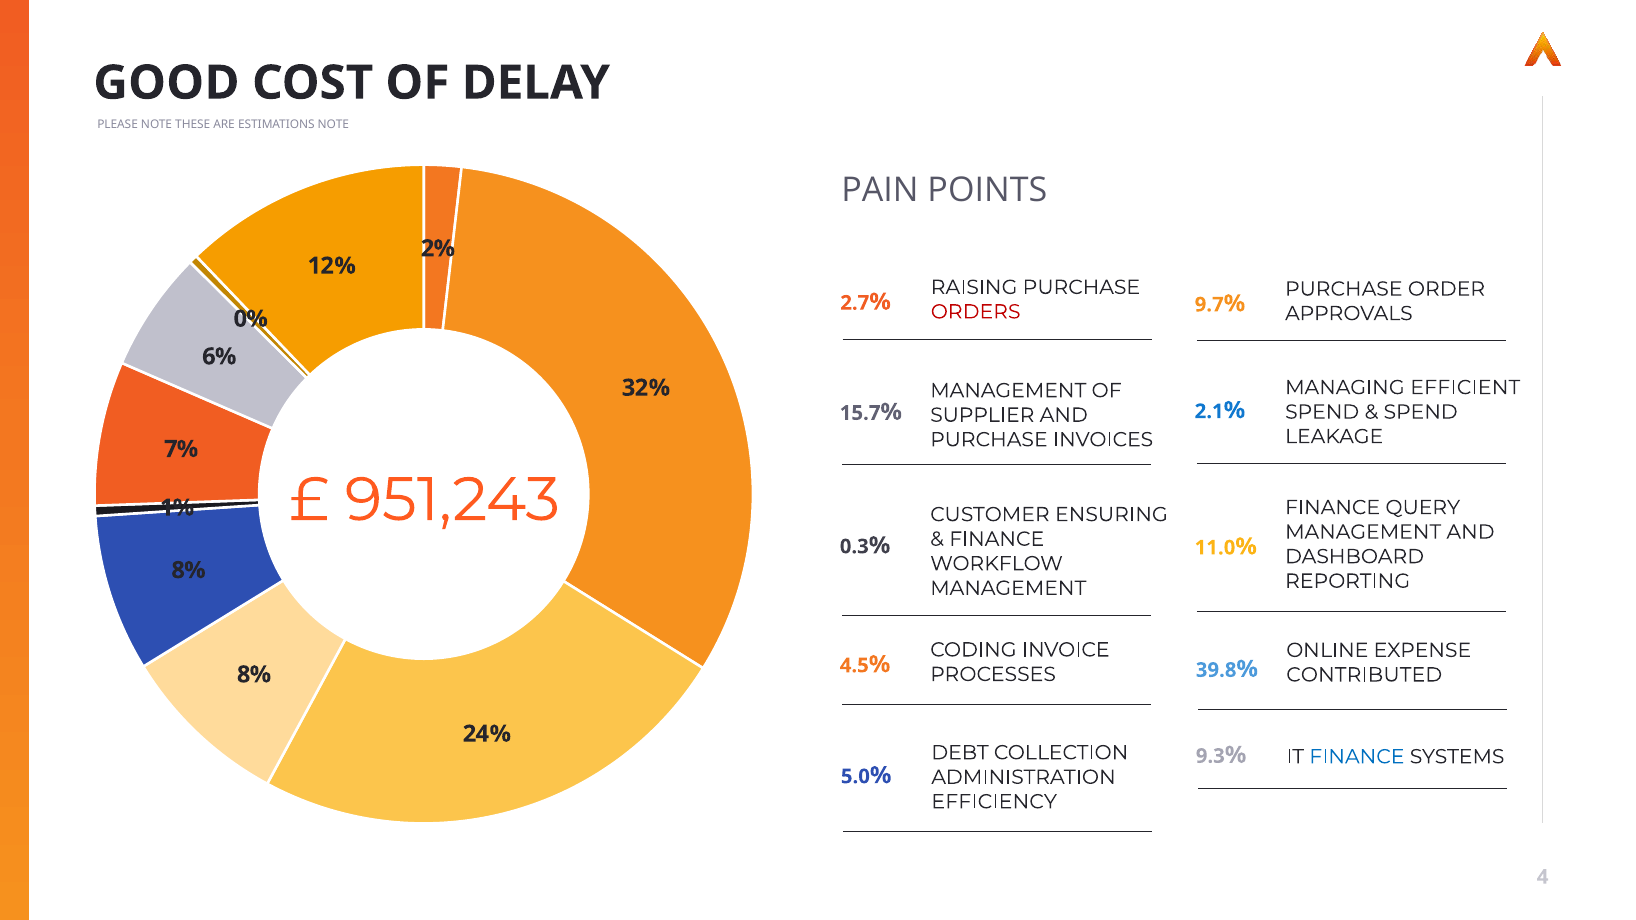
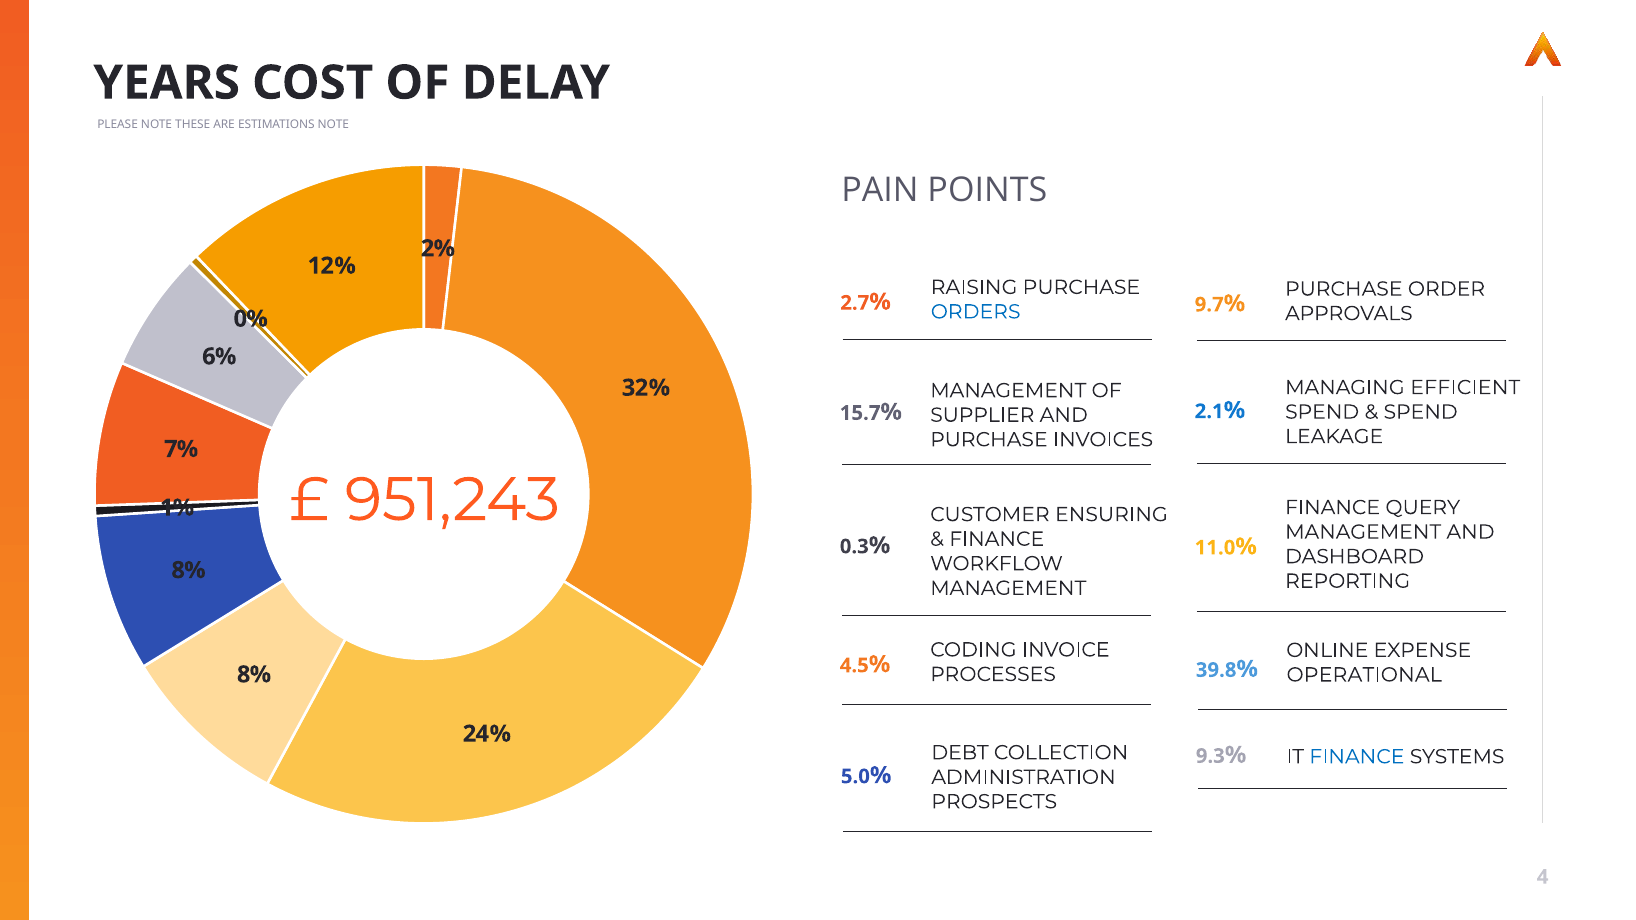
GOOD: GOOD -> YEARS
ORDERS colour: red -> blue
CONTRIBUTED: CONTRIBUTED -> OPERATIONAL
EFFICIENCY: EFFICIENCY -> PROSPECTS
